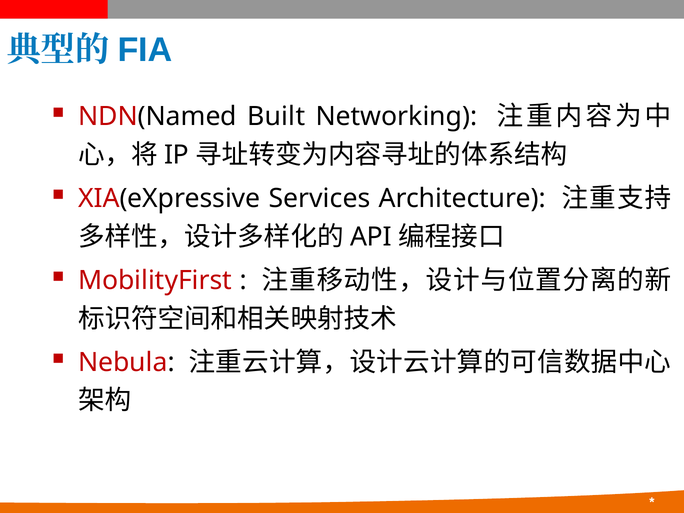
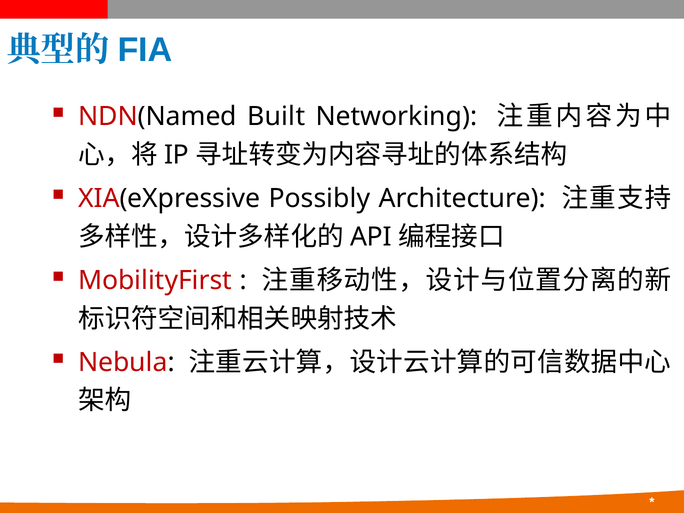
Services: Services -> Possibly
